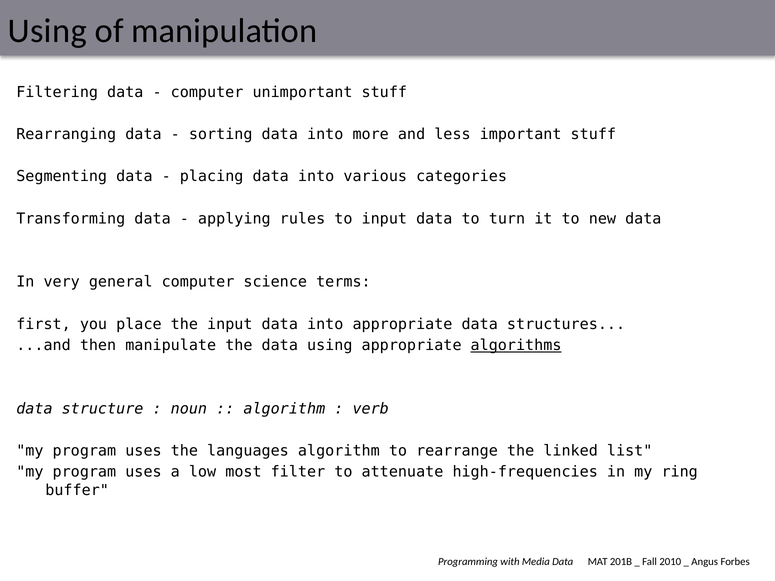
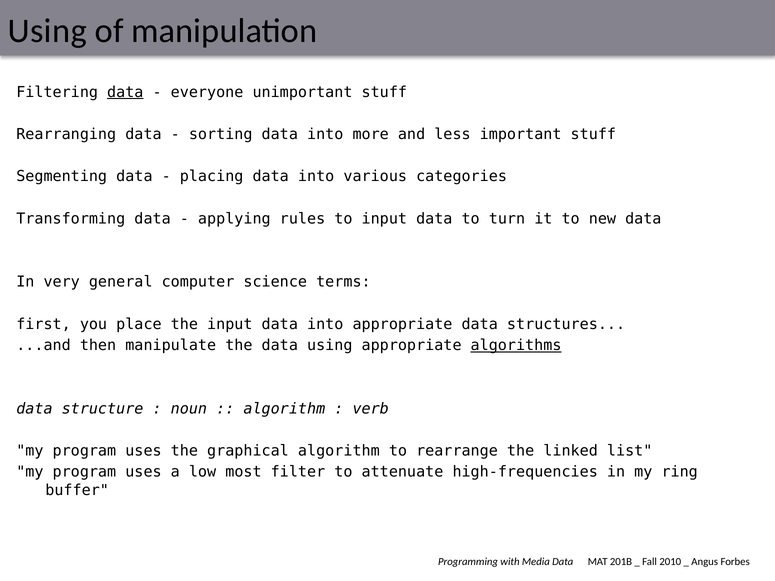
data at (125, 92) underline: none -> present
computer at (207, 92): computer -> everyone
languages: languages -> graphical
